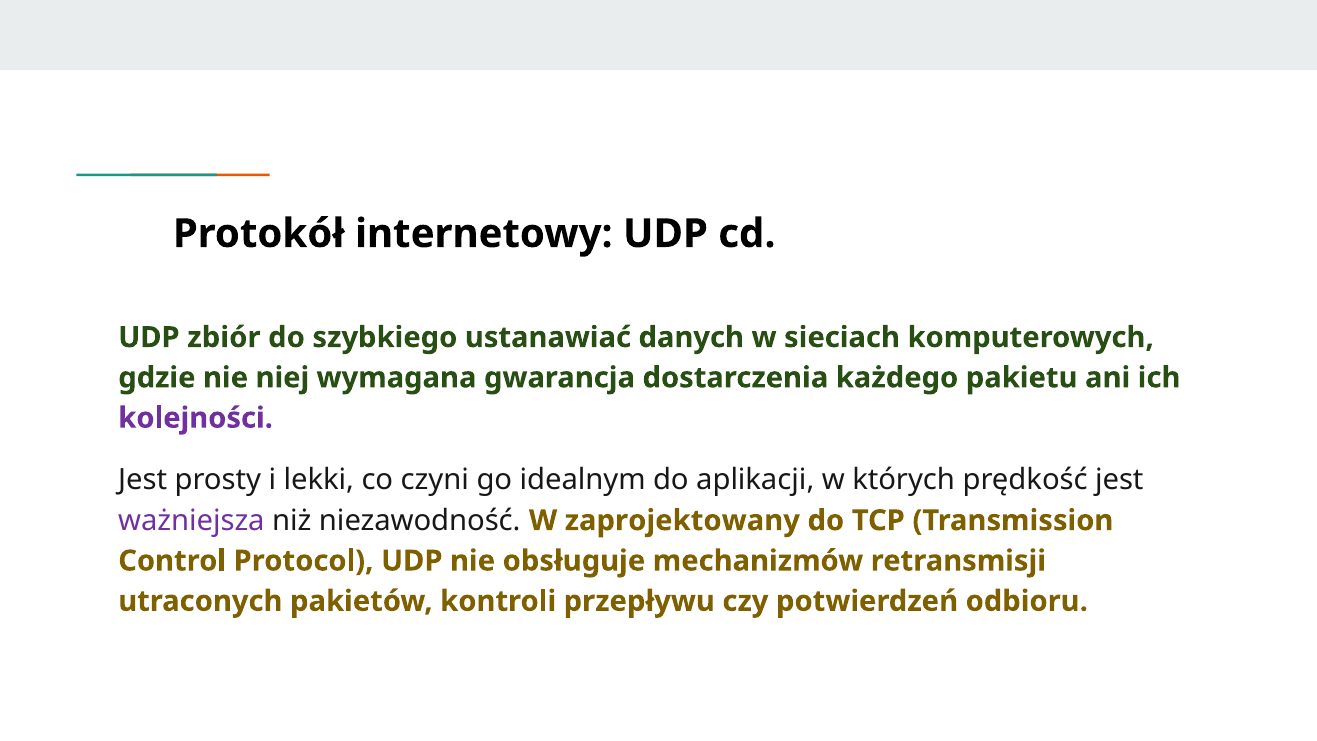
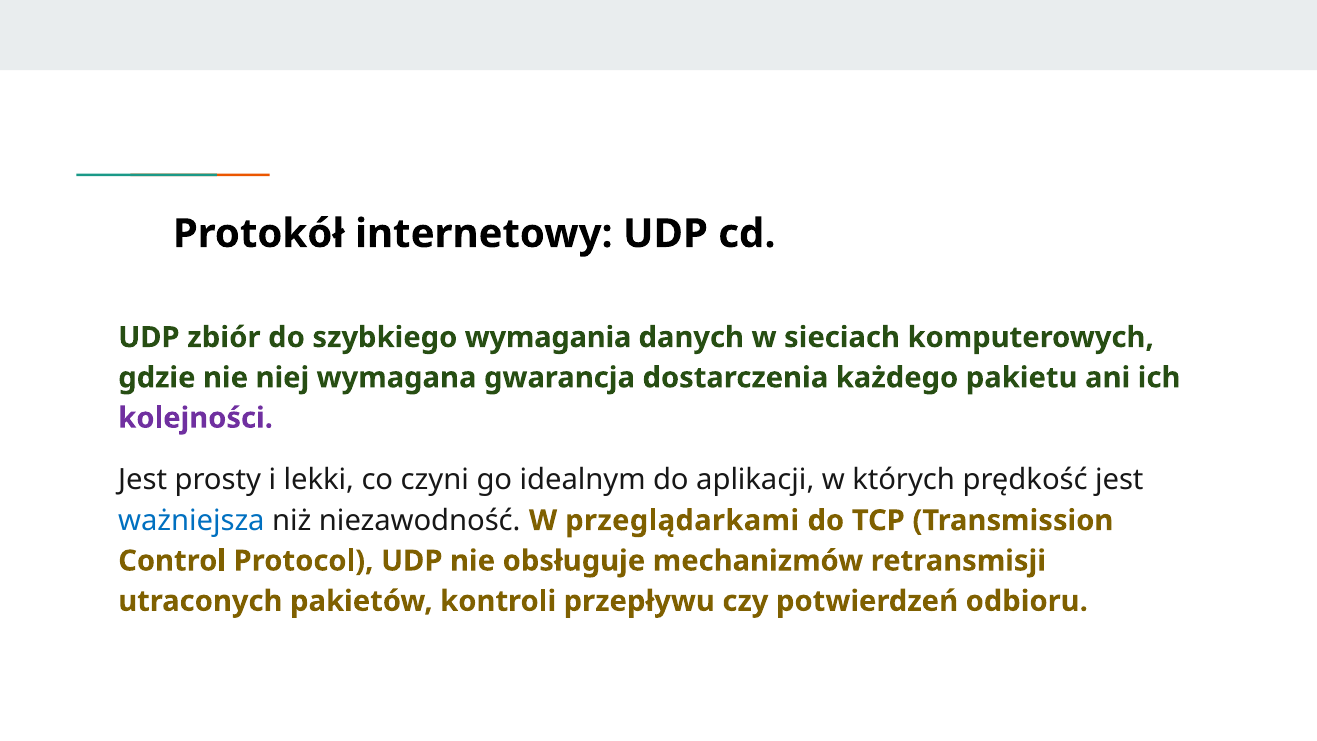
ustanawiać: ustanawiać -> wymagania
ważniejsza colour: purple -> blue
zaprojektowany: zaprojektowany -> przeglądarkami
